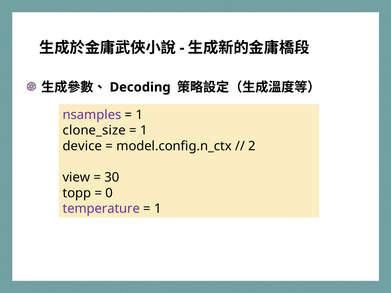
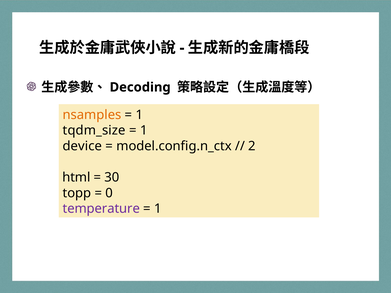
nsamples colour: purple -> orange
clone_size: clone_size -> tqdm_size
view: view -> html
